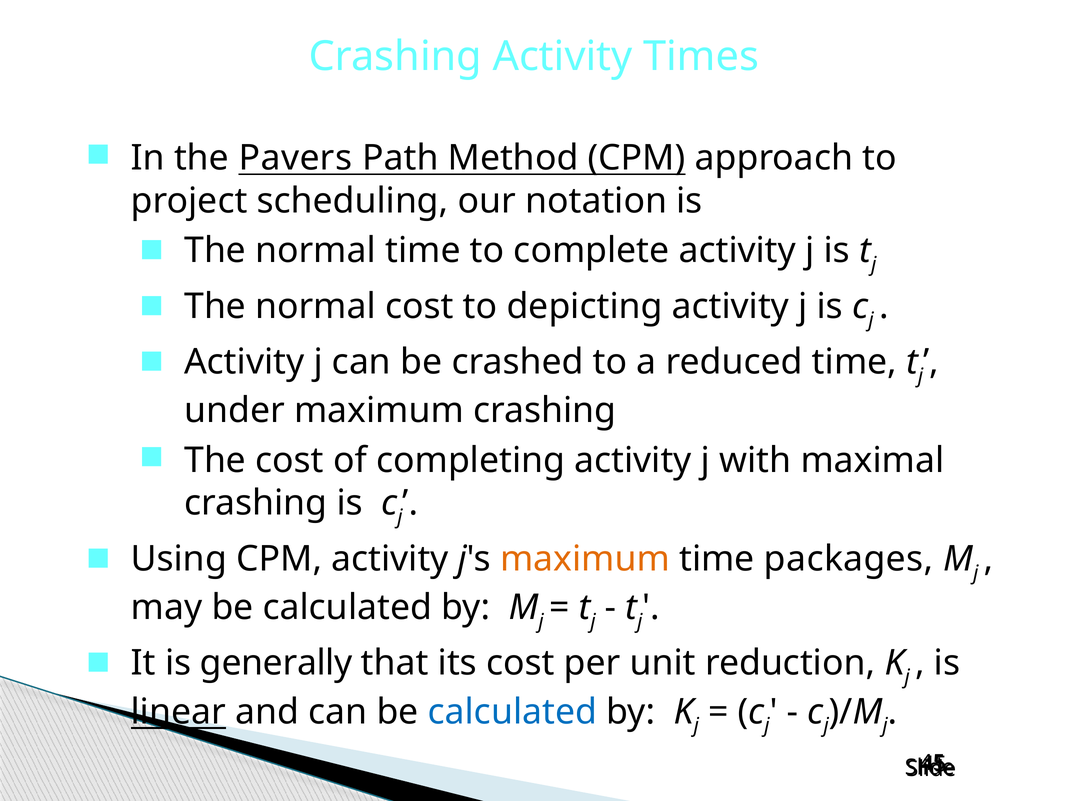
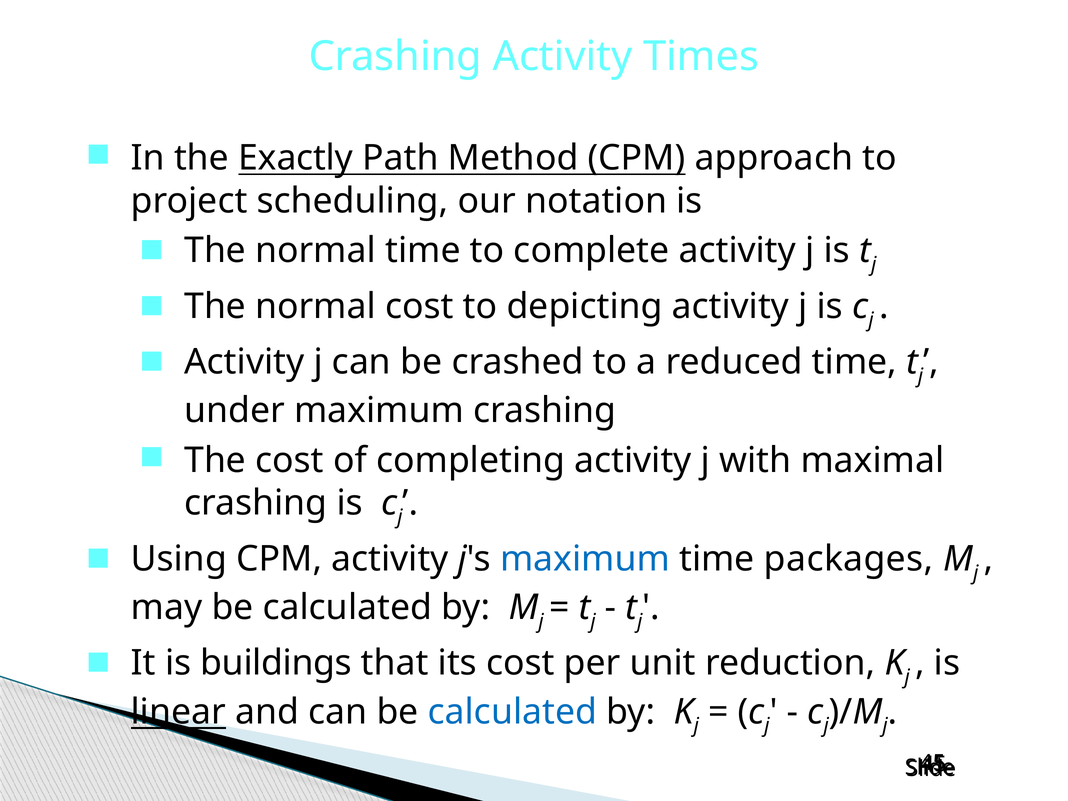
Pavers: Pavers -> Exactly
maximum at (585, 559) colour: orange -> blue
generally: generally -> buildings
